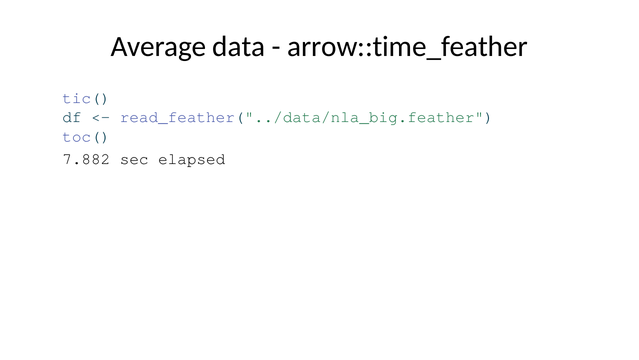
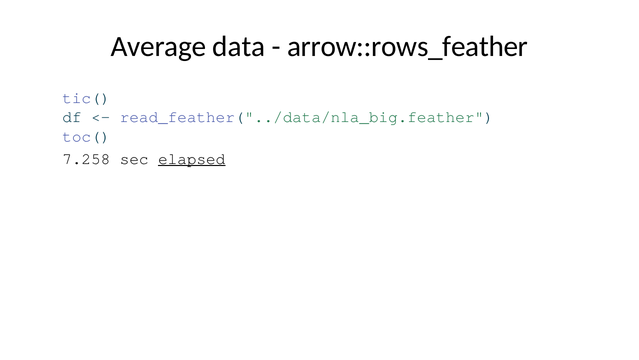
arrow::time_feather: arrow::time_feather -> arrow::rows_feather
7.882: 7.882 -> 7.258
elapsed underline: none -> present
